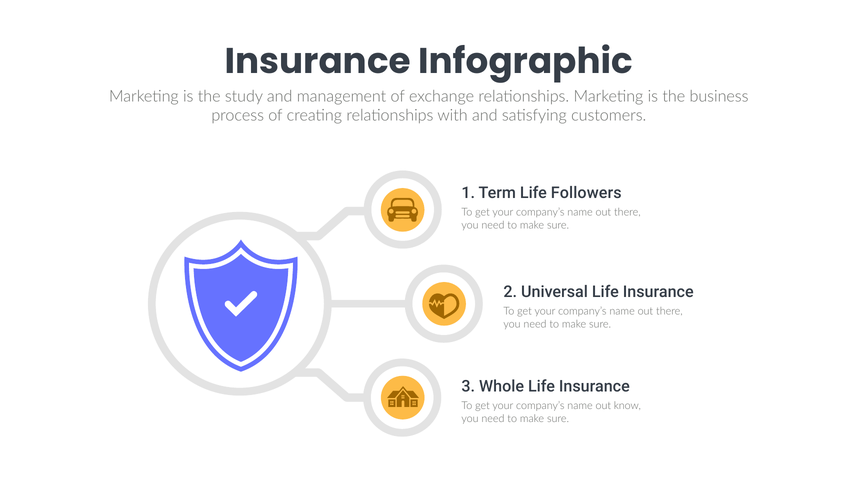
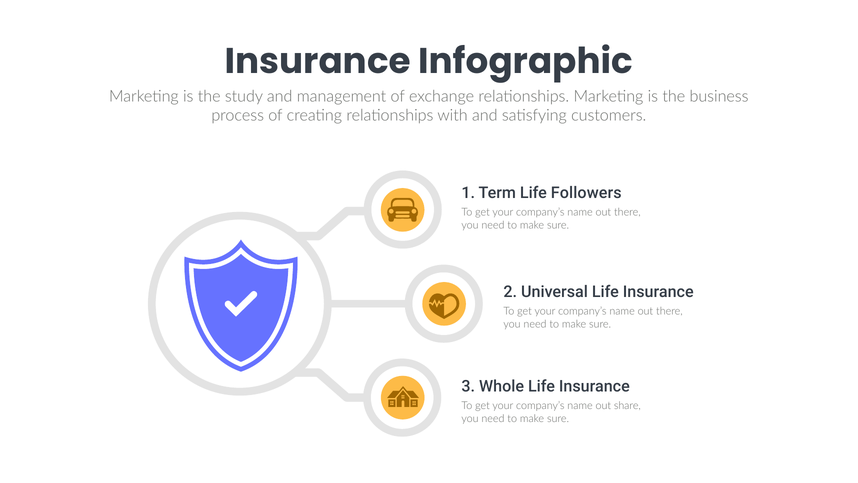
know: know -> share
